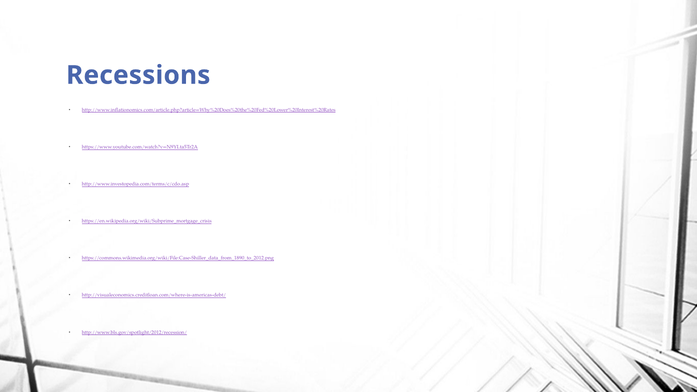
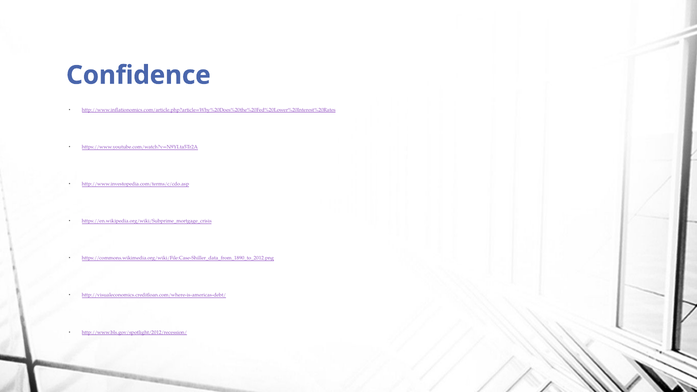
Recessions: Recessions -> Confidence
